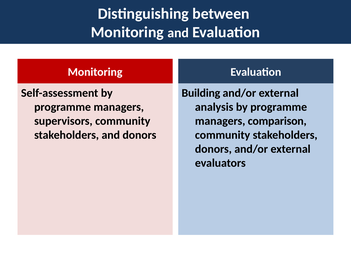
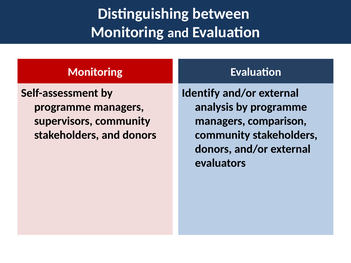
Building: Building -> Identify
